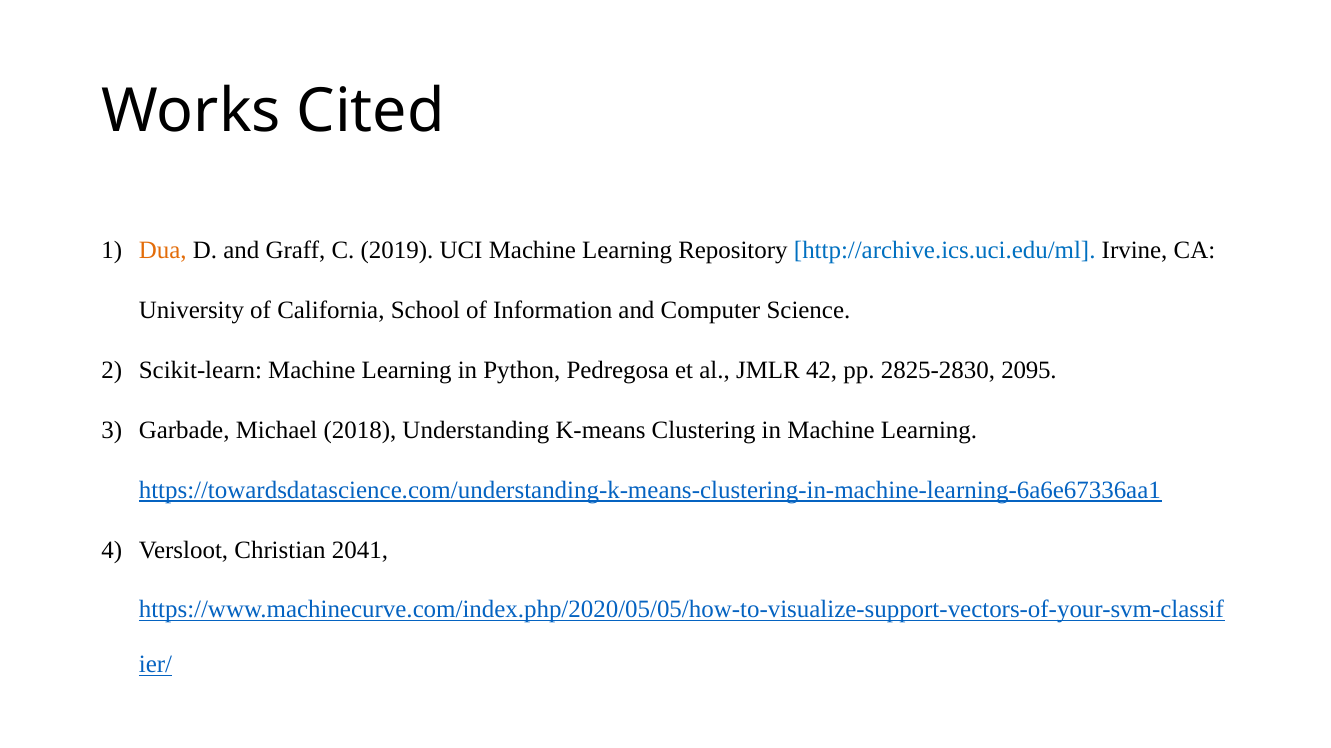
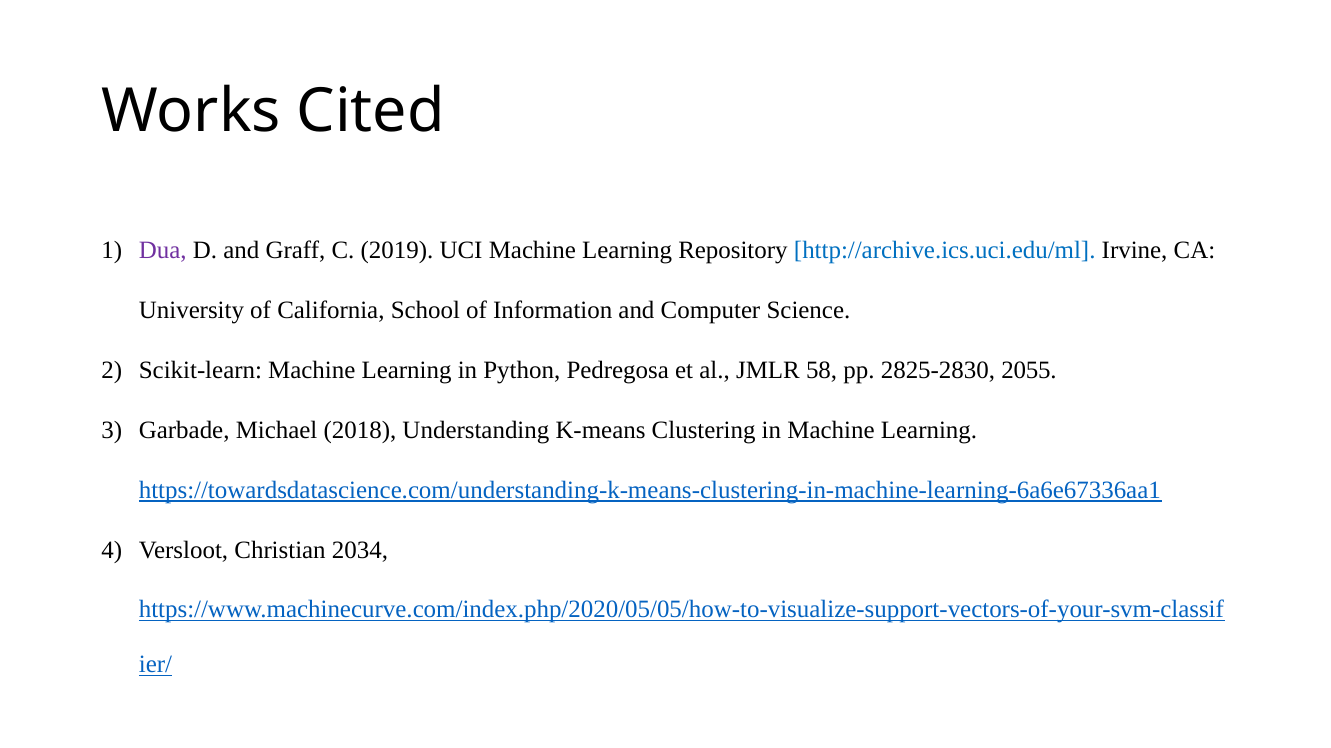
Dua colour: orange -> purple
42: 42 -> 58
2095: 2095 -> 2055
2041: 2041 -> 2034
